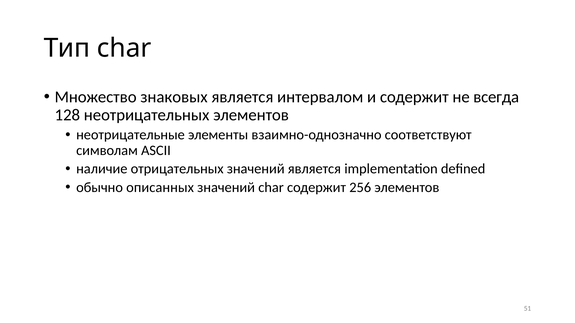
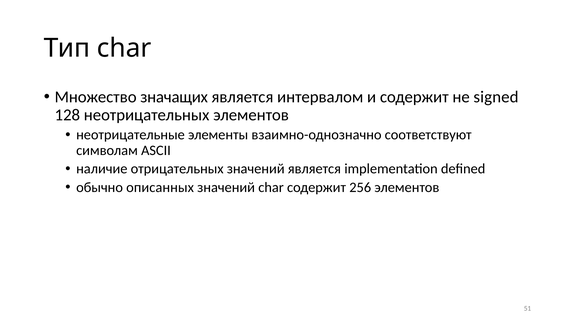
знаковых: знаковых -> значащих
всегда: всегда -> signed
